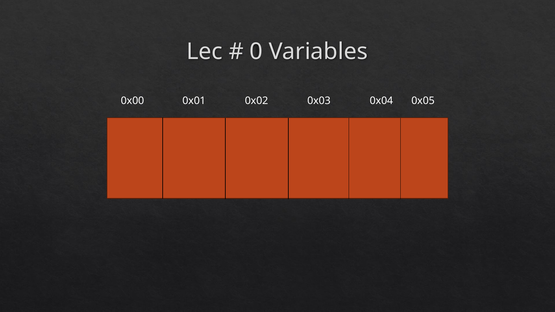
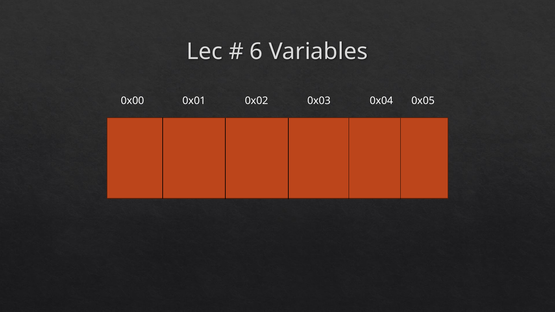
0: 0 -> 6
